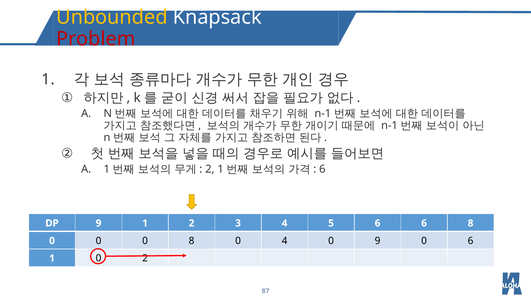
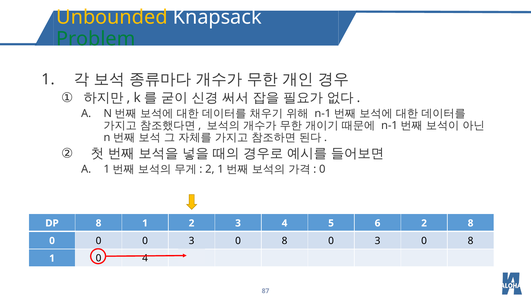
Problem colour: red -> green
6 at (322, 169): 6 -> 0
DP 9: 9 -> 8
6 6: 6 -> 2
0 0 8: 8 -> 3
4 at (285, 240): 4 -> 8
9 at (378, 240): 9 -> 3
6 at (471, 240): 6 -> 8
0 2: 2 -> 4
